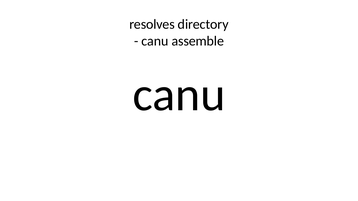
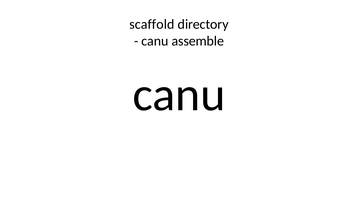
resolves: resolves -> scaffold
